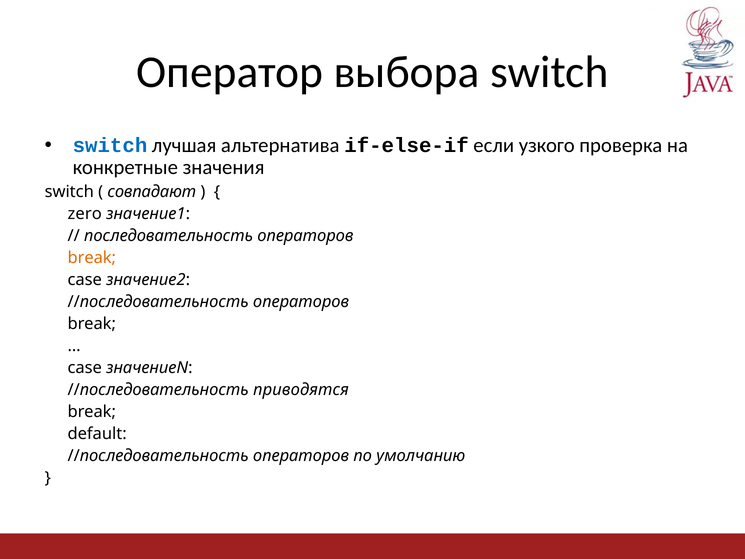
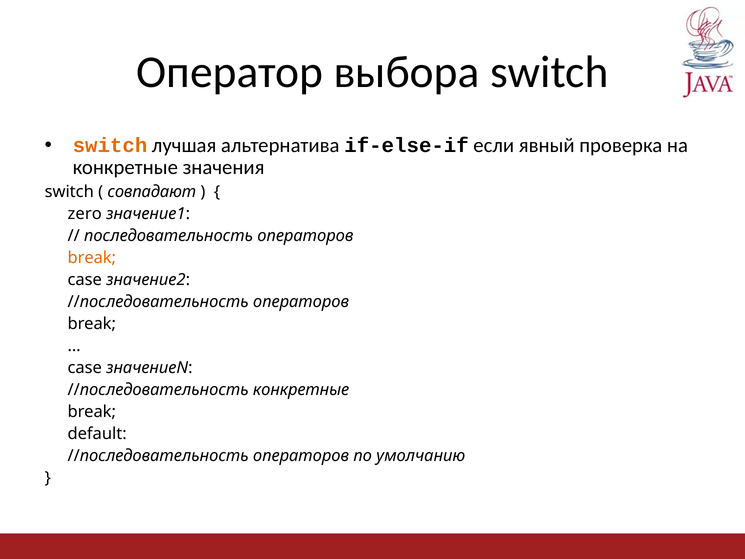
switch at (110, 145) colour: blue -> orange
узкого: узкого -> явный
//последовательность приводятся: приводятся -> конкретные
